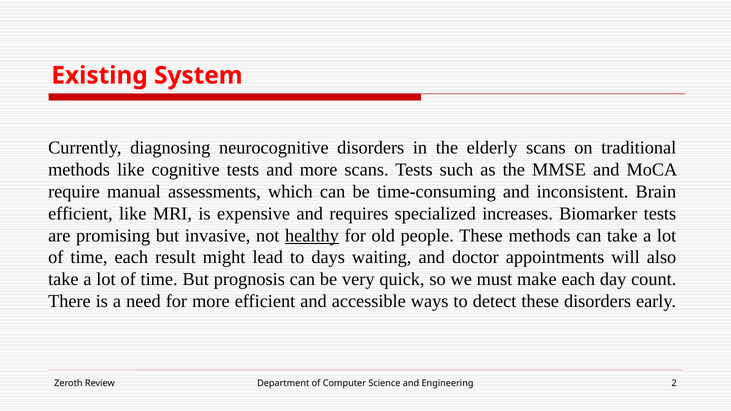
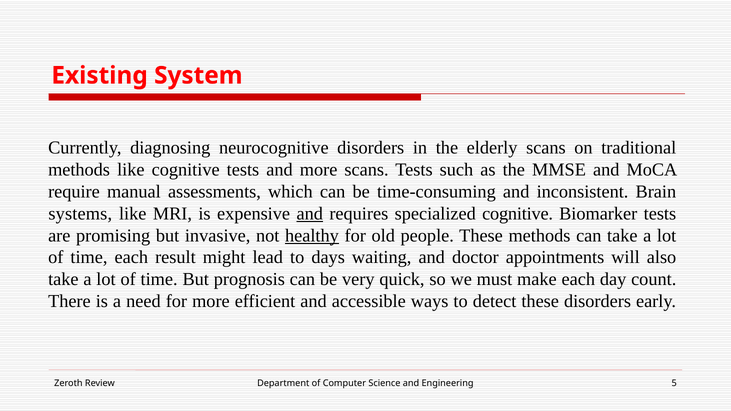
efficient at (80, 214): efficient -> systems
and at (310, 214) underline: none -> present
specialized increases: increases -> cognitive
2: 2 -> 5
